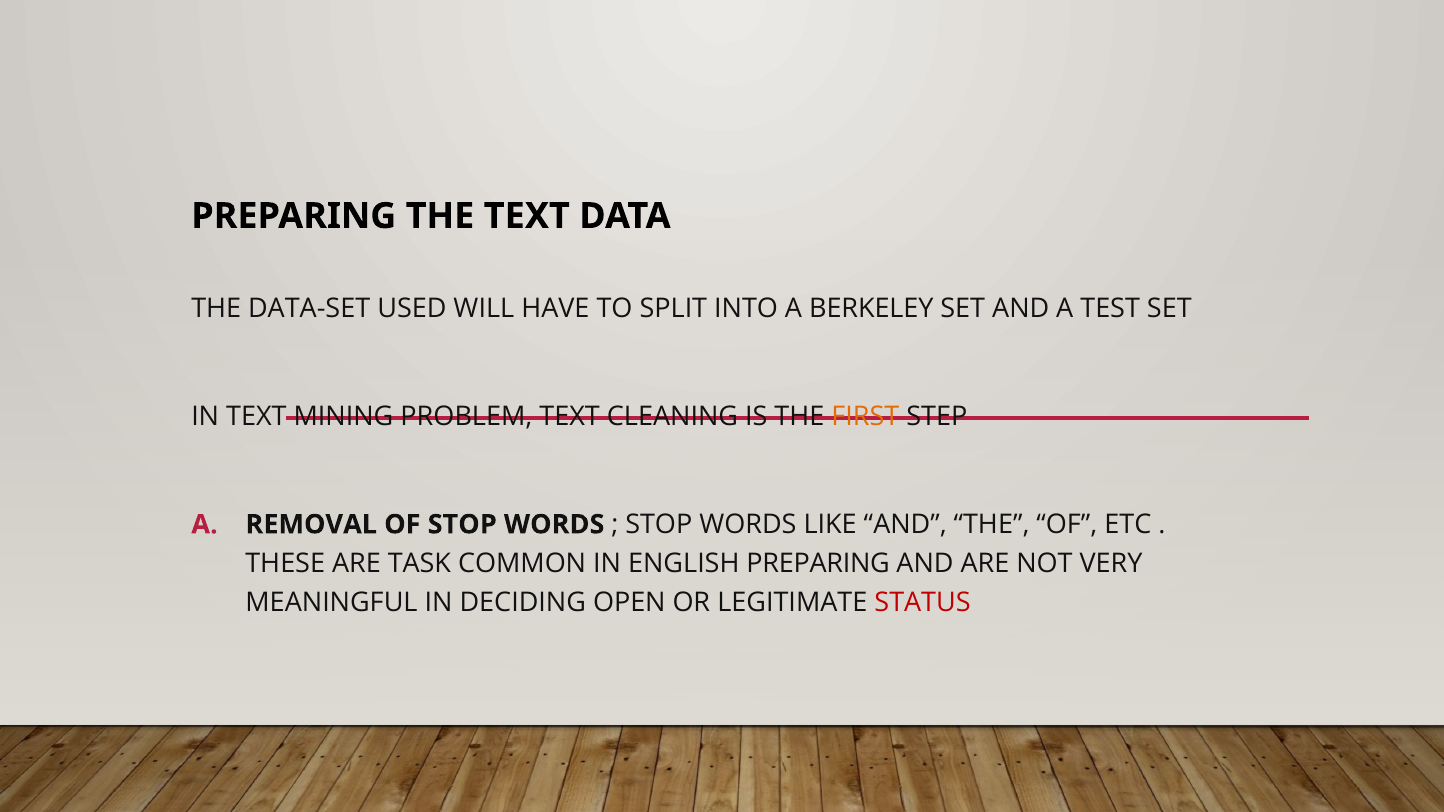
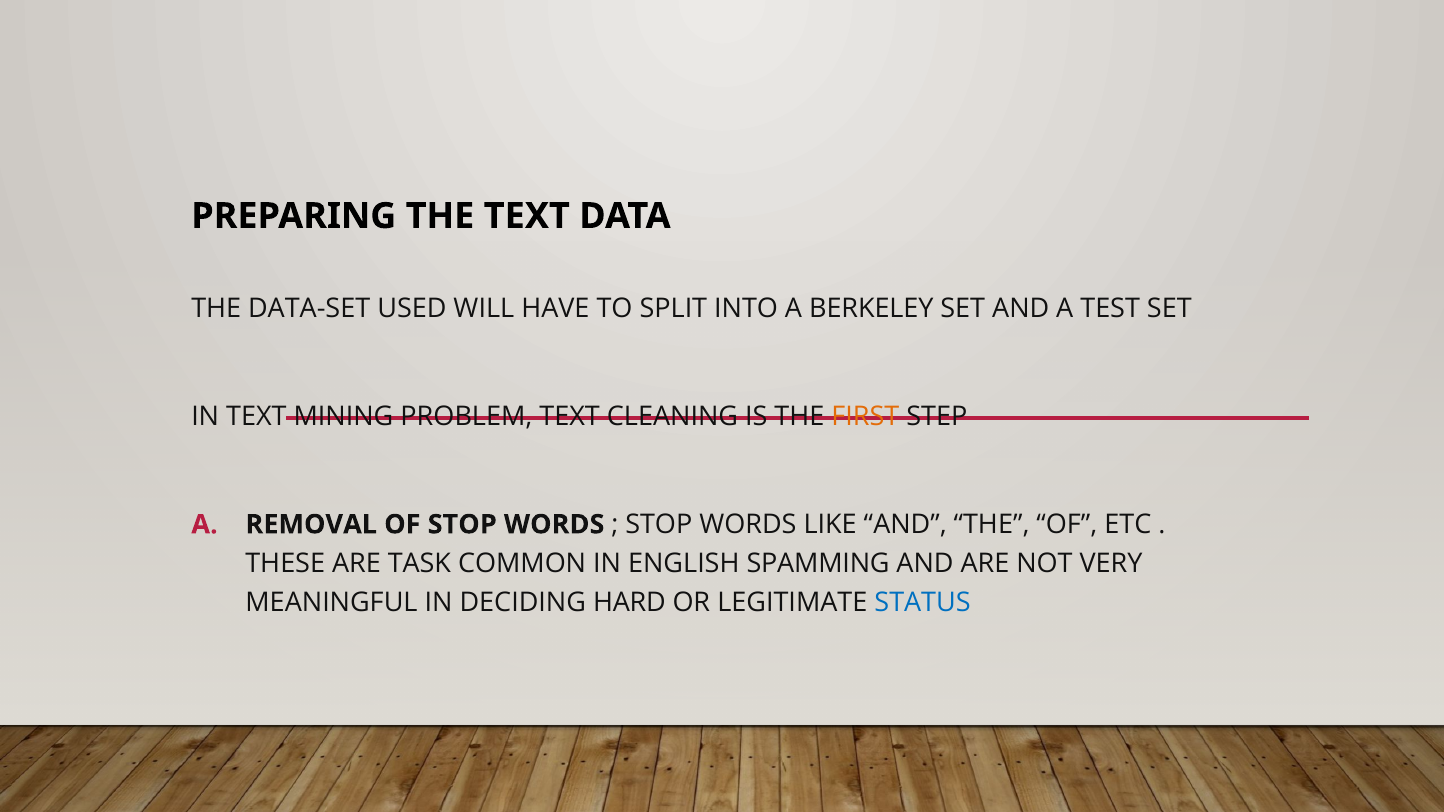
ENGLISH PREPARING: PREPARING -> SPAMMING
OPEN: OPEN -> HARD
STATUS colour: red -> blue
